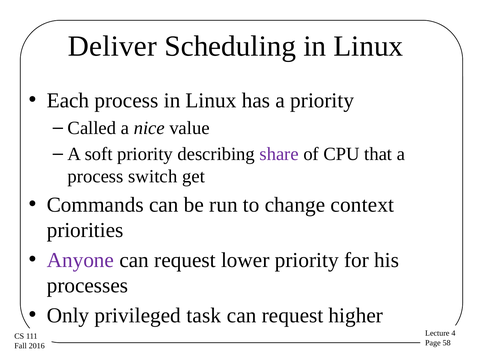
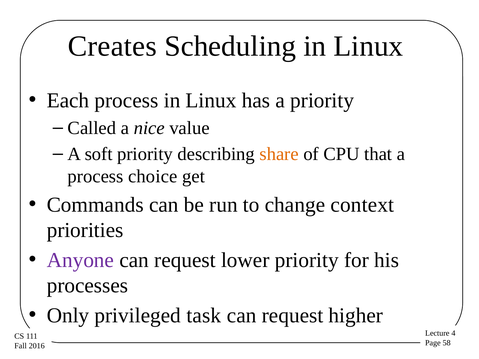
Deliver: Deliver -> Creates
share colour: purple -> orange
switch: switch -> choice
